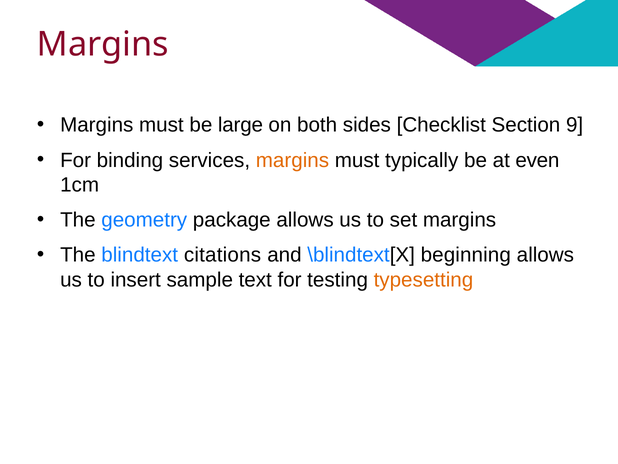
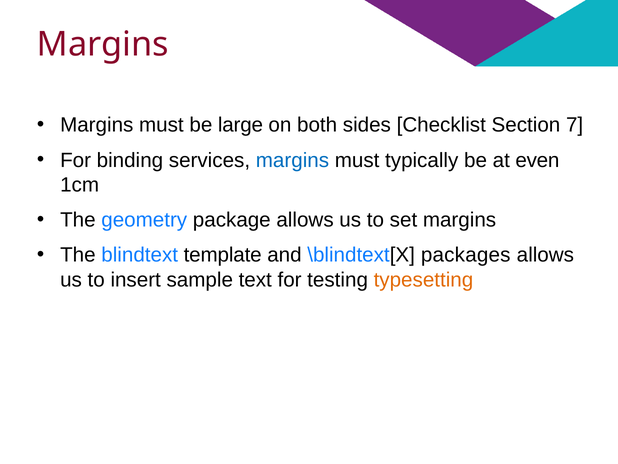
9: 9 -> 7
margins at (292, 160) colour: orange -> blue
citations: citations -> template
beginning: beginning -> packages
